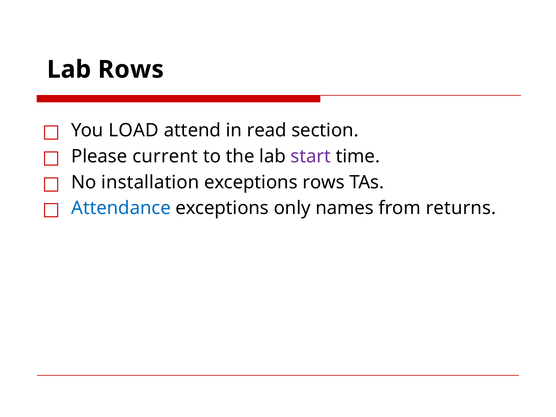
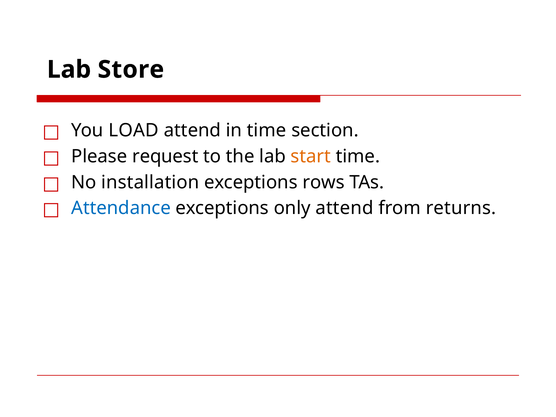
Lab Rows: Rows -> Store
in read: read -> time
current: current -> request
start colour: purple -> orange
only names: names -> attend
